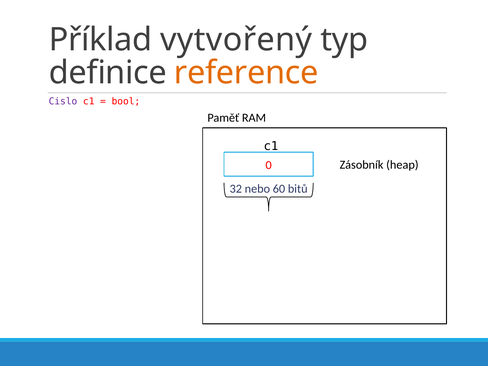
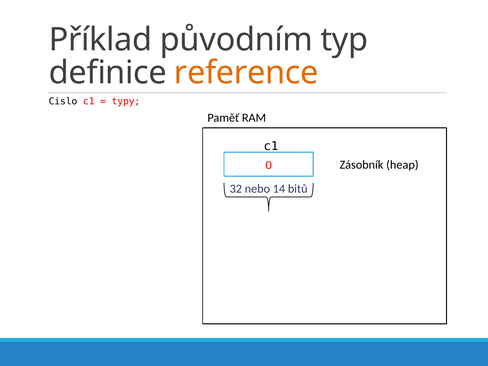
vytvořený: vytvořený -> původním
Cislo colour: purple -> black
bool: bool -> typy
60: 60 -> 14
